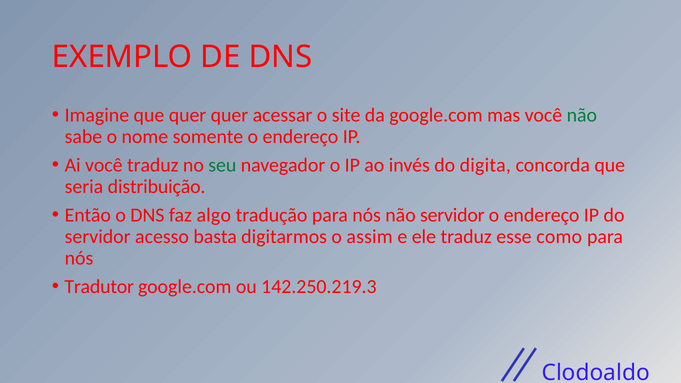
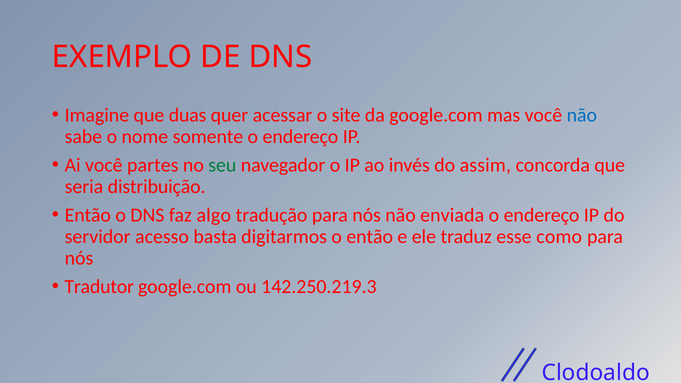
que quer: quer -> duas
não at (582, 115) colour: green -> blue
você traduz: traduz -> partes
digita: digita -> assim
não servidor: servidor -> enviada
o assim: assim -> então
